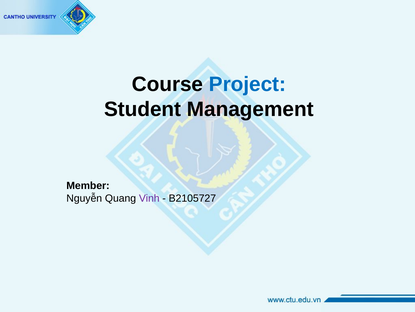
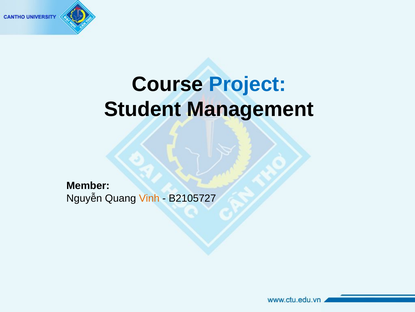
Vinh colour: purple -> orange
